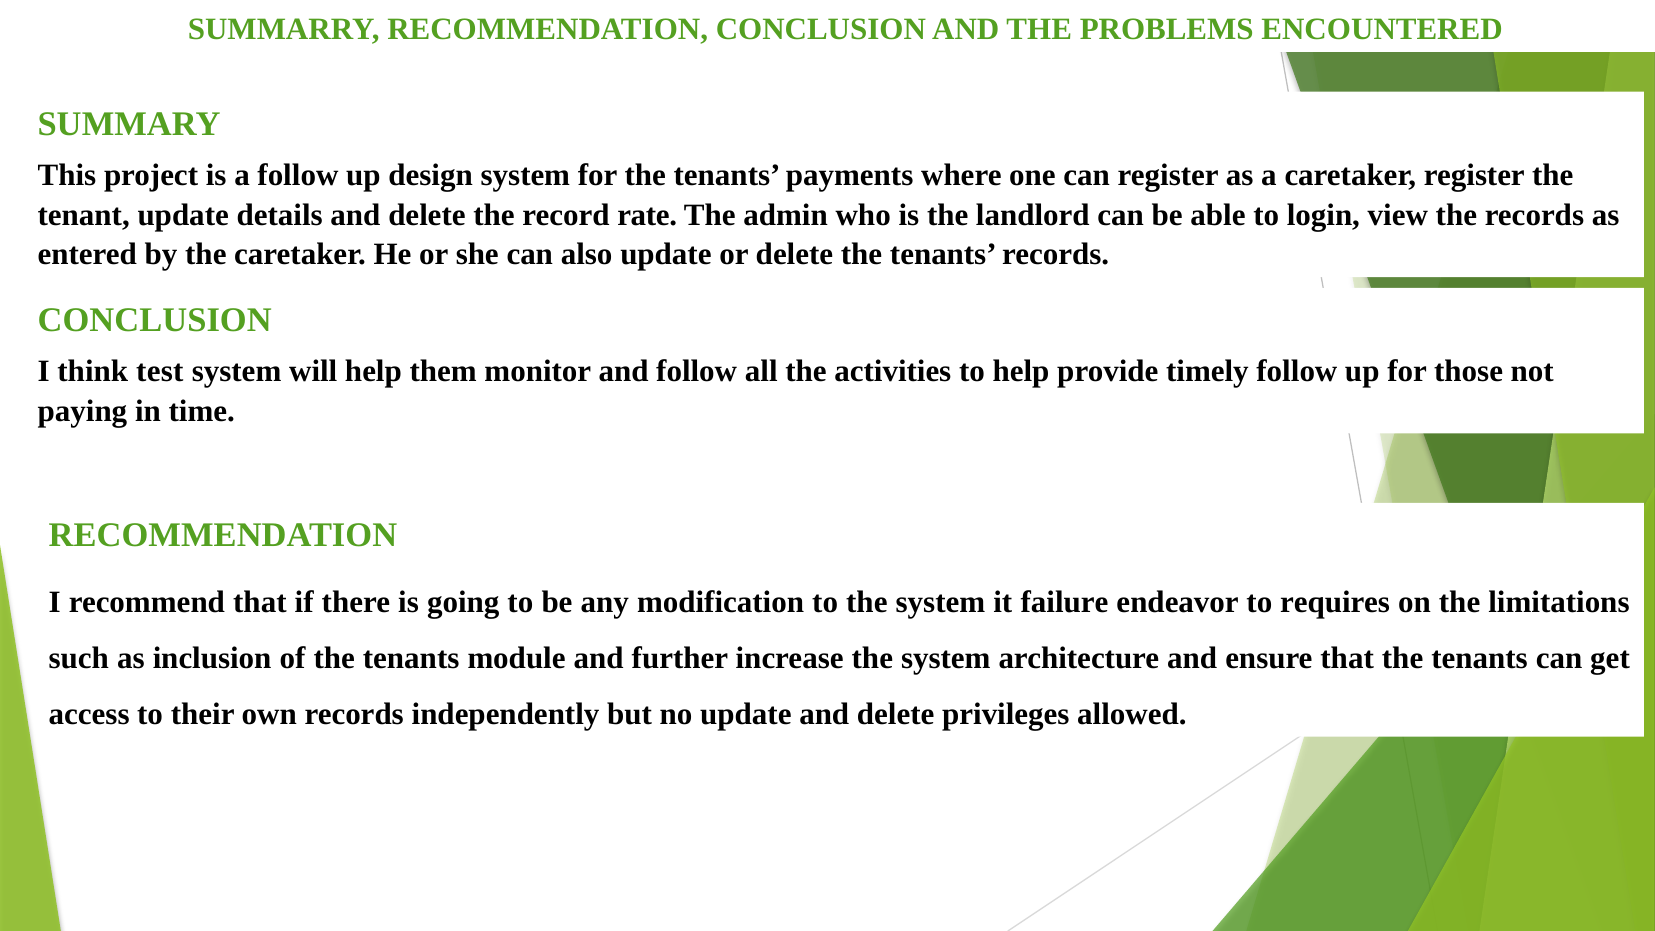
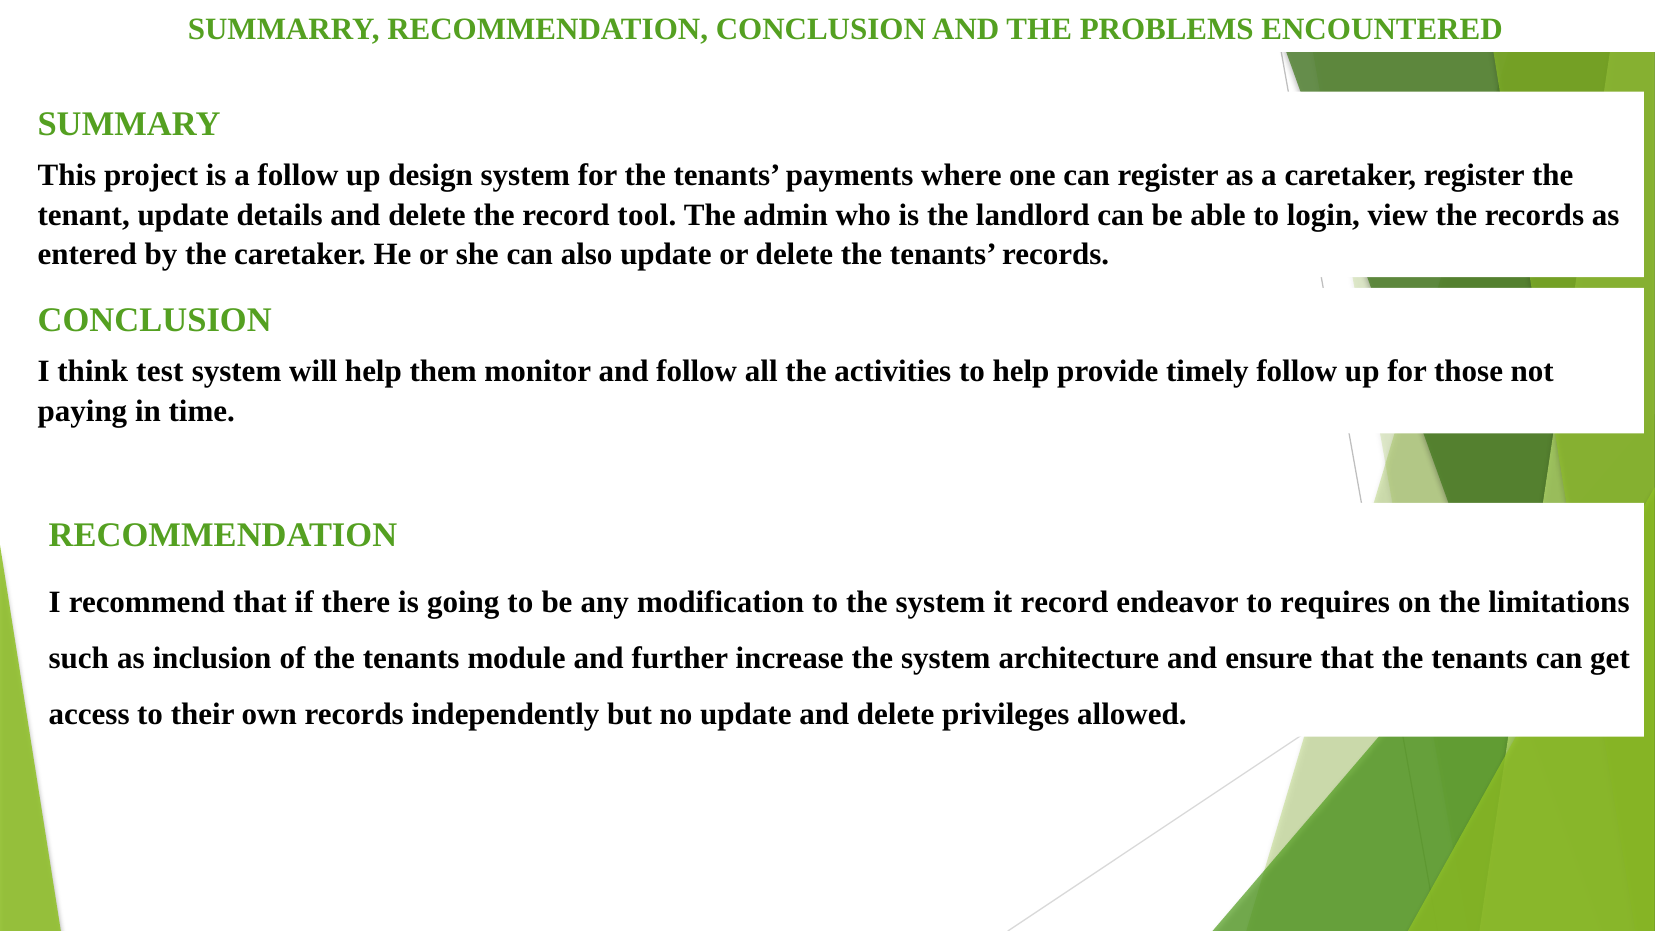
rate: rate -> tool
it failure: failure -> record
